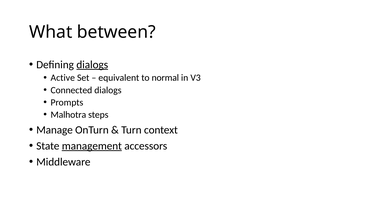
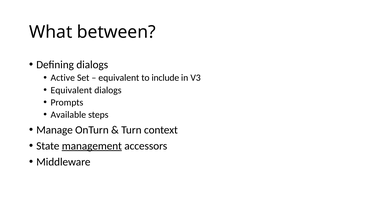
dialogs at (92, 65) underline: present -> none
normal: normal -> include
Connected at (71, 90): Connected -> Equivalent
Malhotra: Malhotra -> Available
